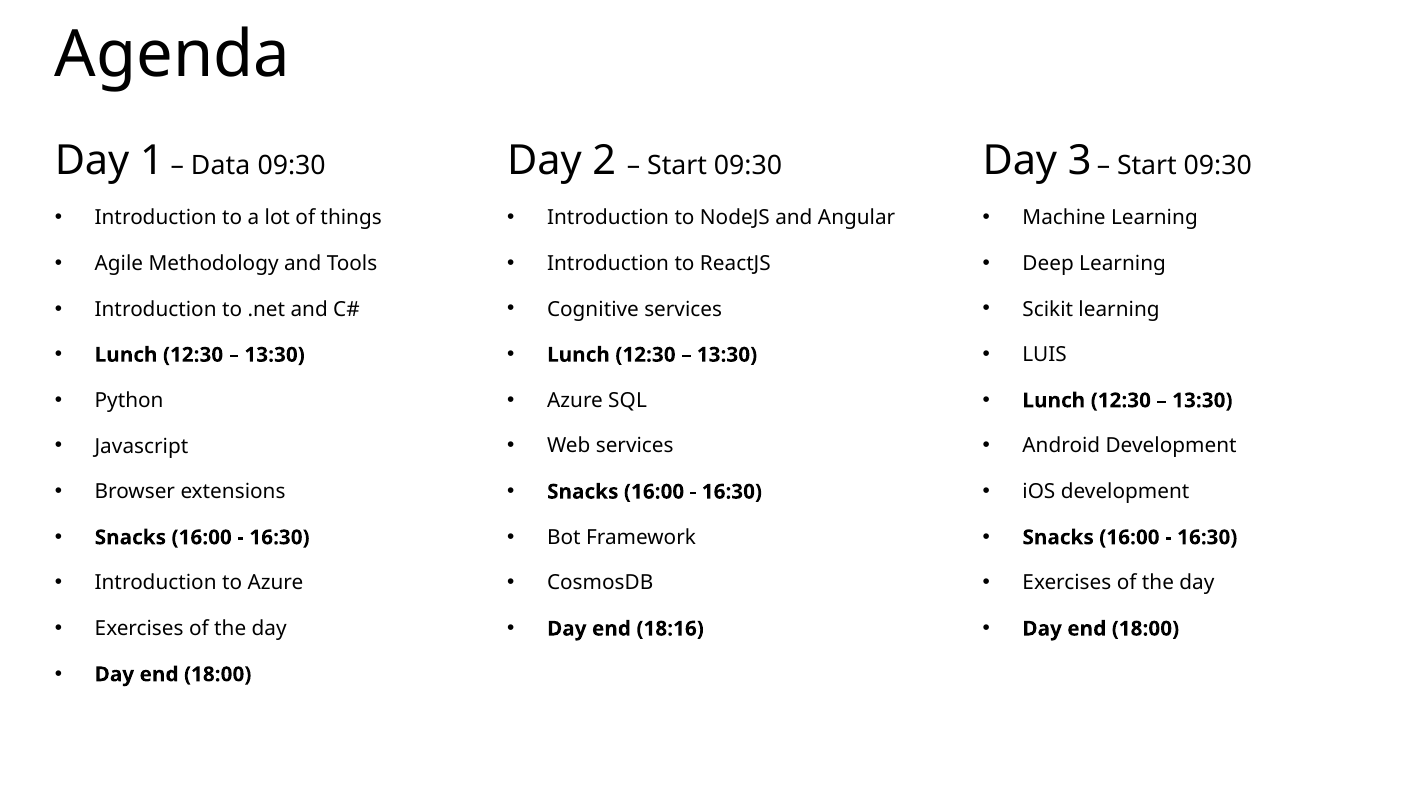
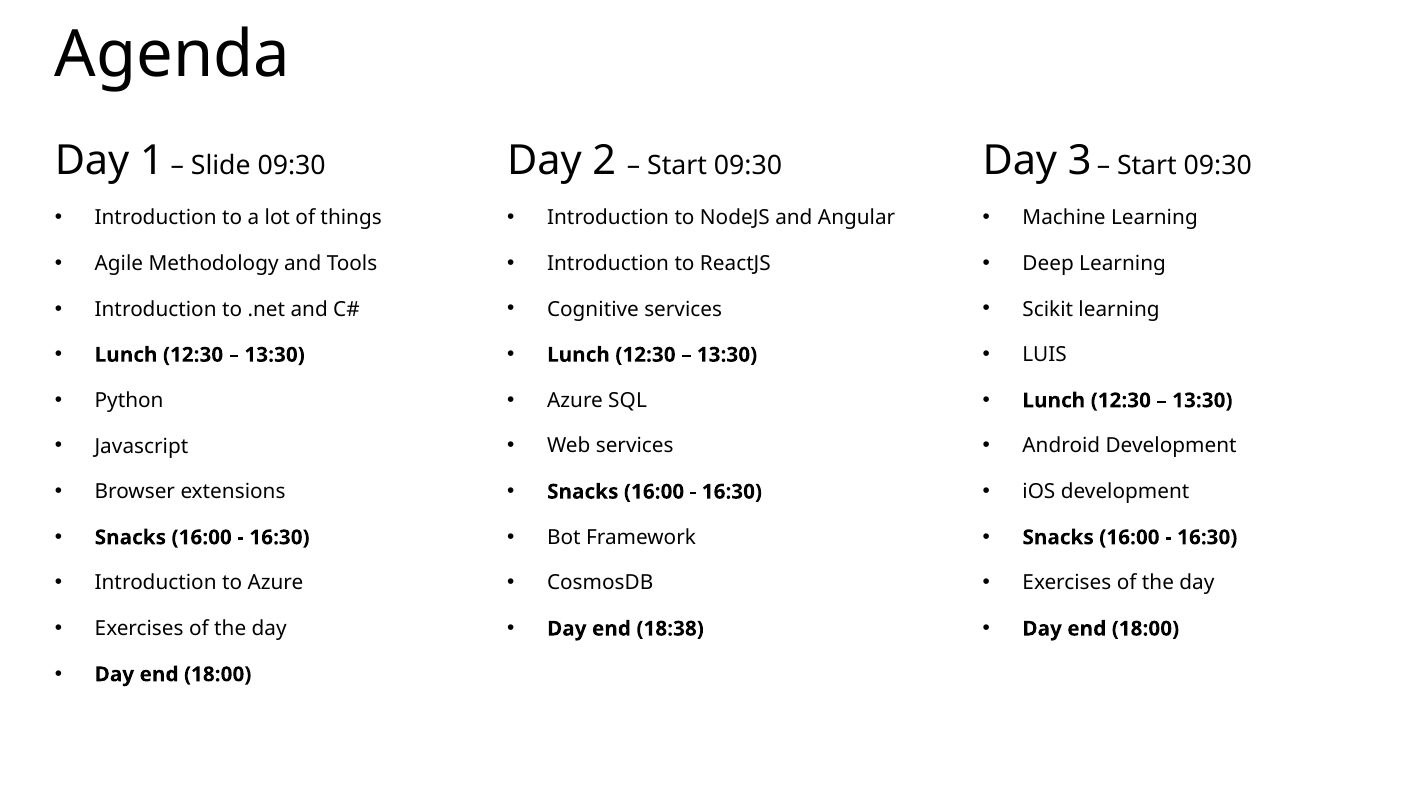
Data: Data -> Slide
18:16: 18:16 -> 18:38
